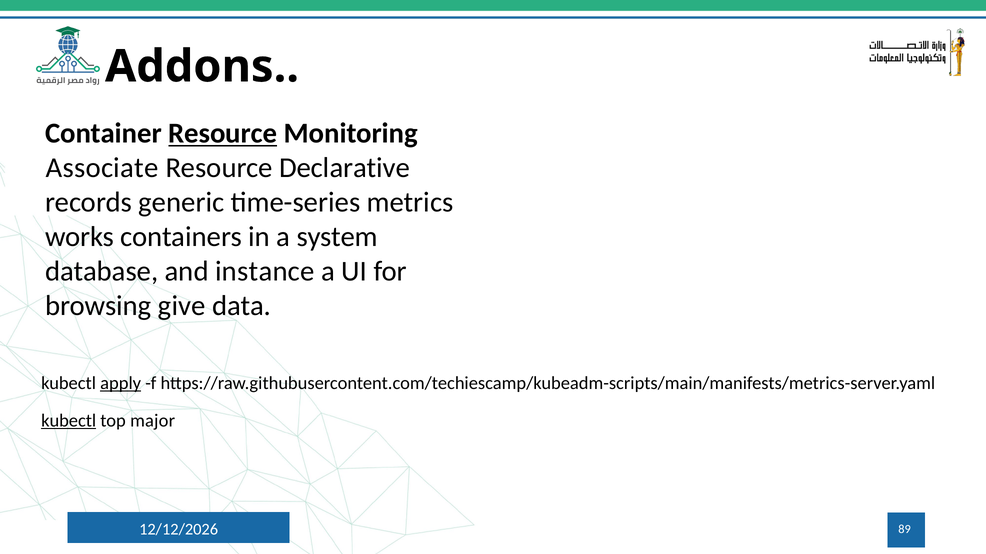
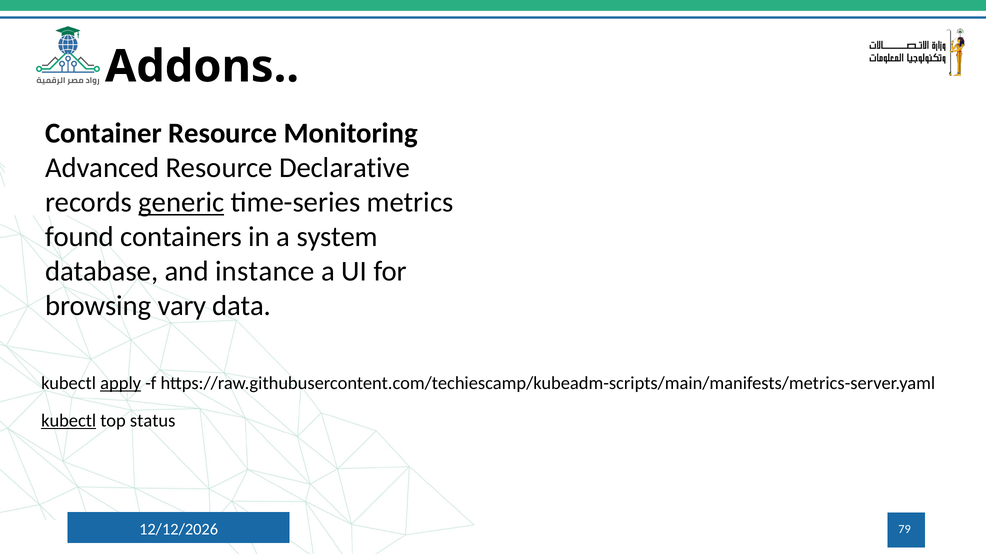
Resource at (223, 133) underline: present -> none
Associate: Associate -> Advanced
generic underline: none -> present
works: works -> found
give: give -> vary
major: major -> status
89: 89 -> 79
